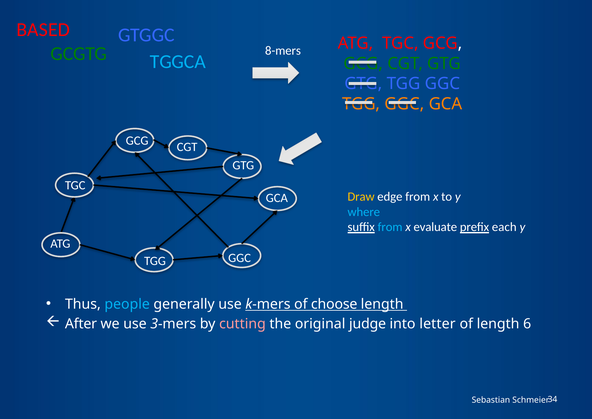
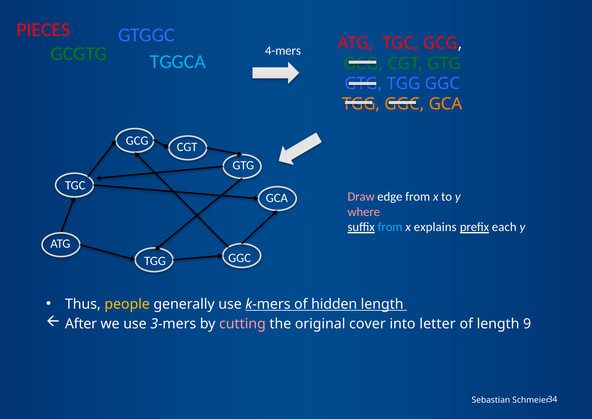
BASED: BASED -> PIECES
8-mers: 8-mers -> 4-mers
Draw colour: yellow -> pink
where colour: light blue -> pink
evaluate: evaluate -> explains
people colour: light blue -> yellow
choose: choose -> hidden
judge: judge -> cover
6: 6 -> 9
